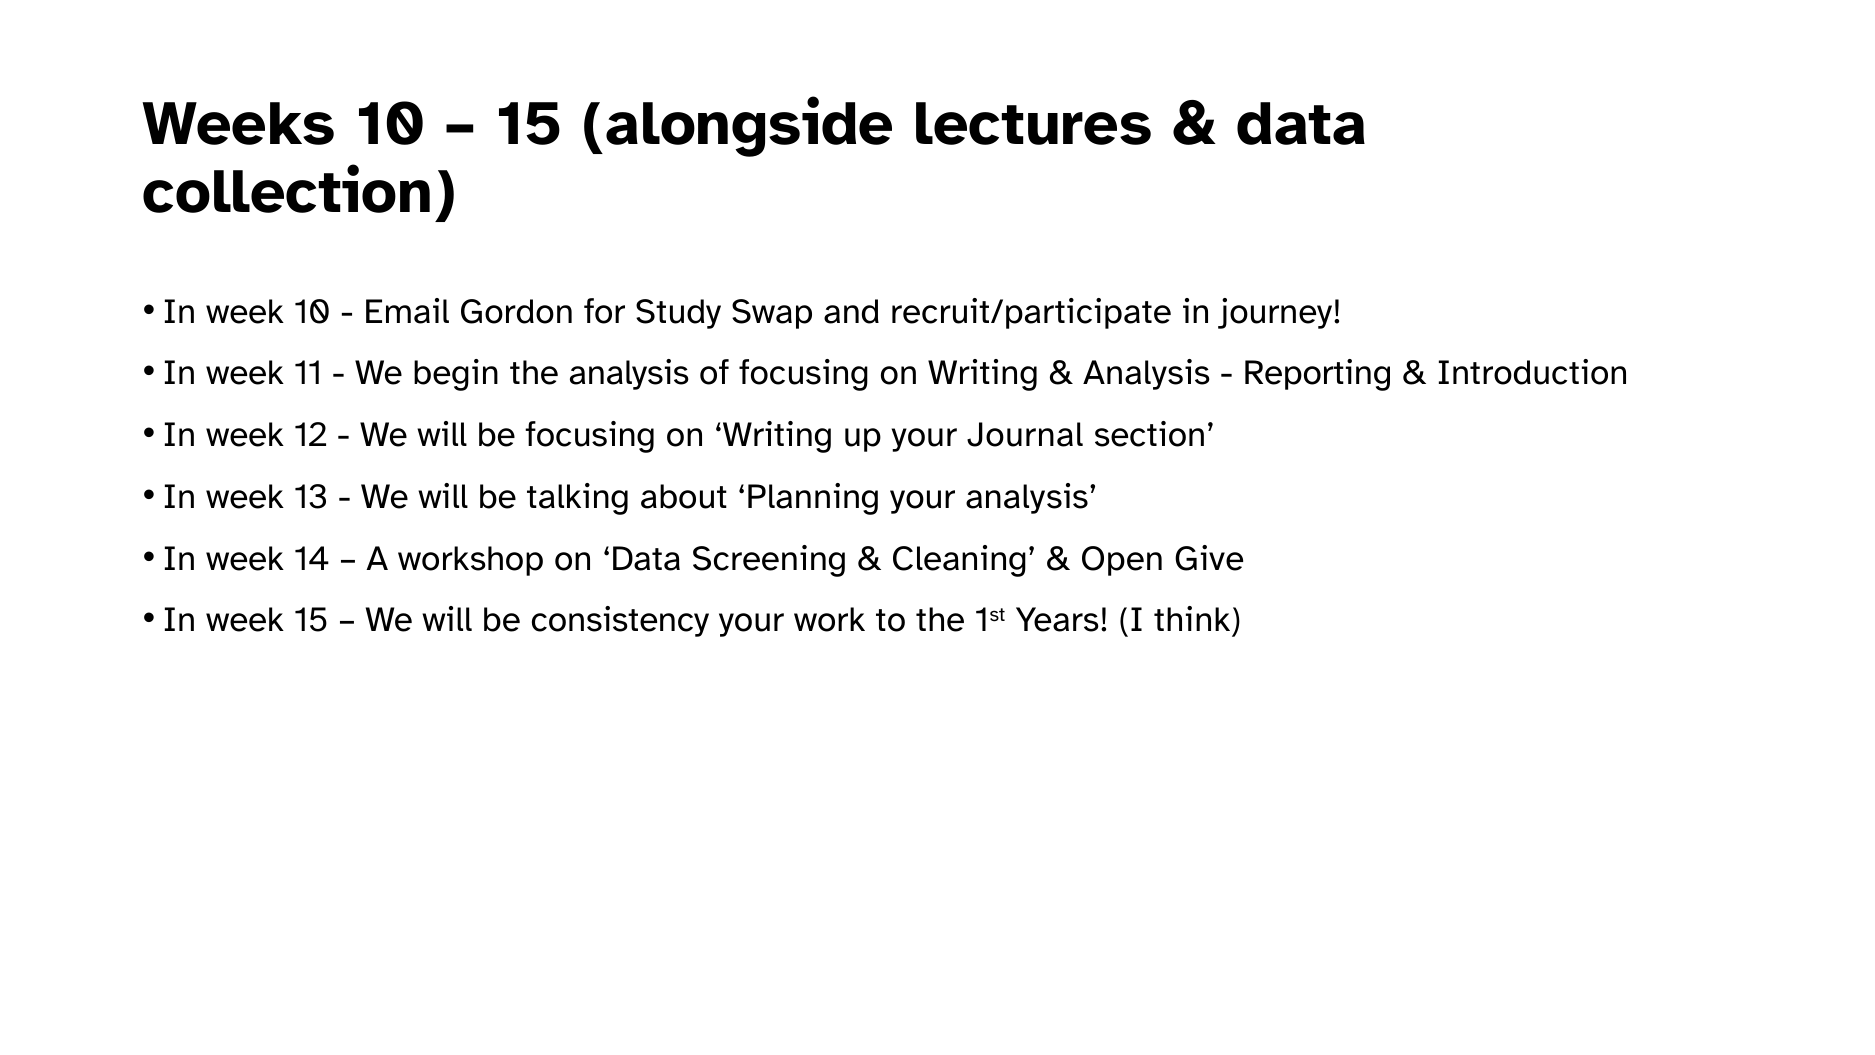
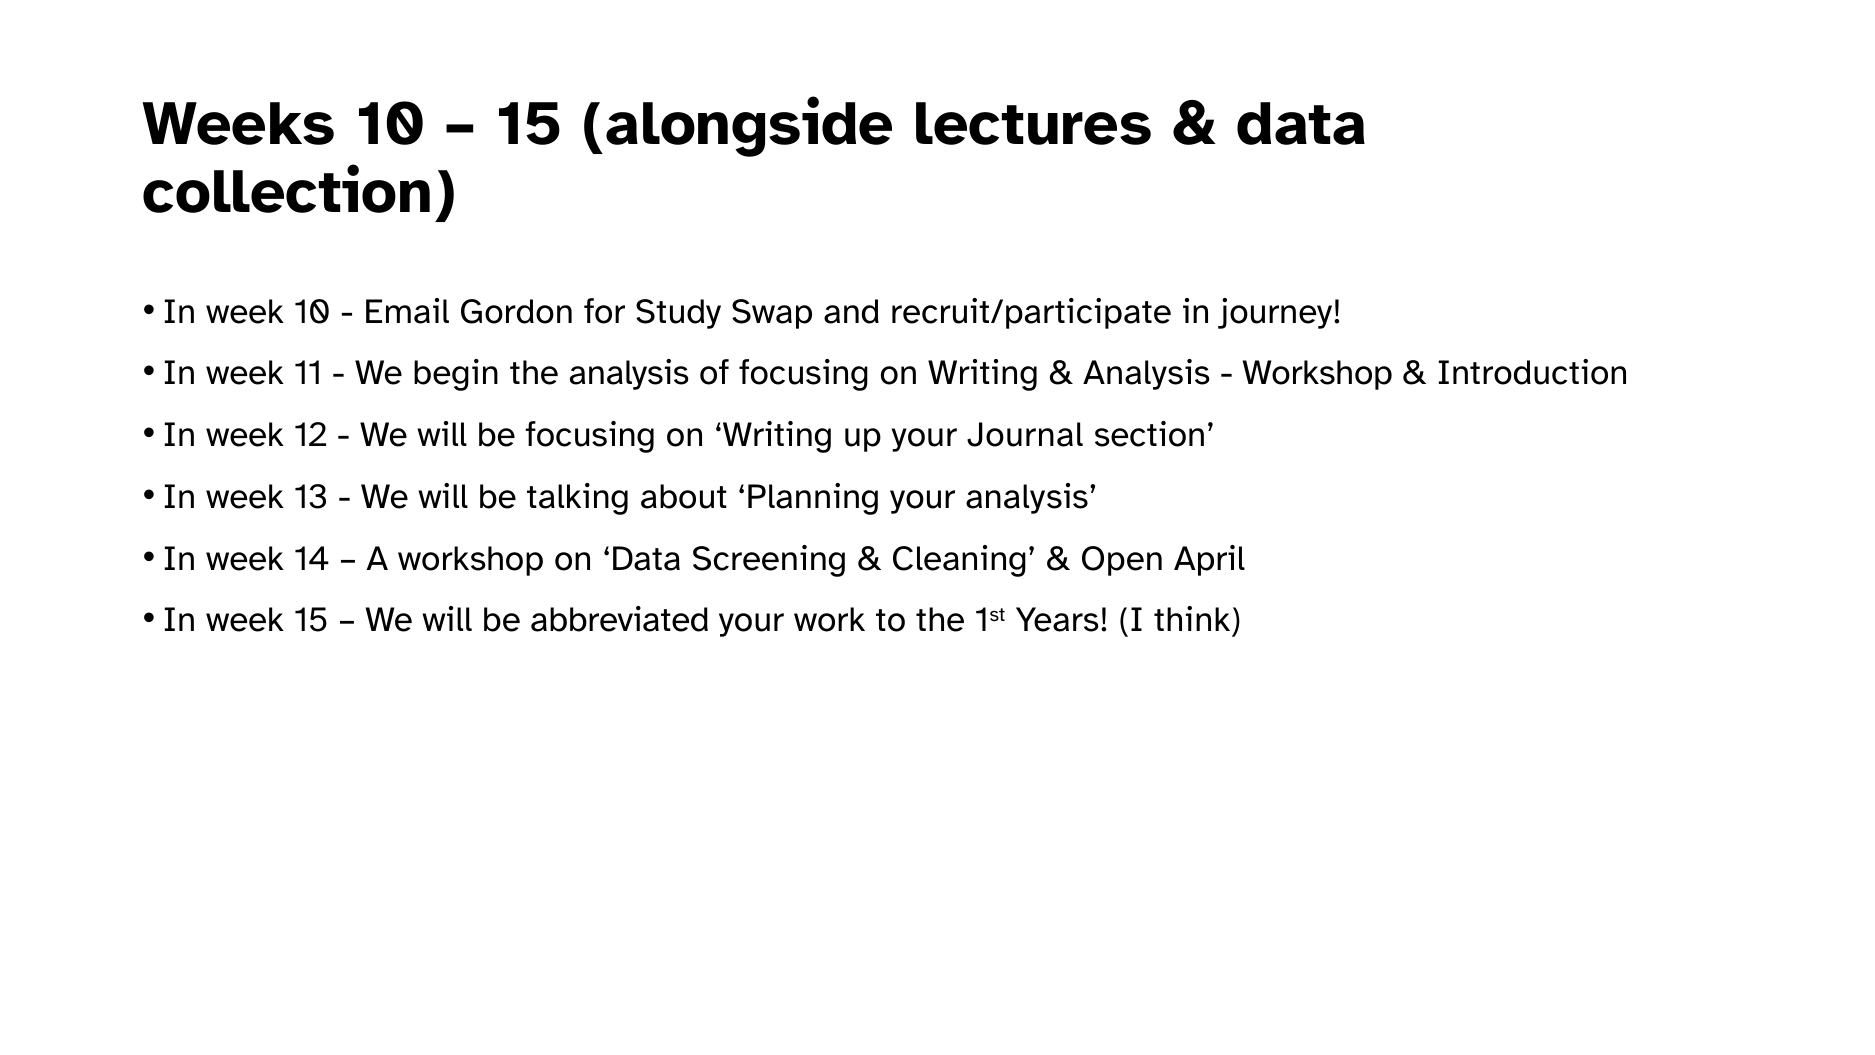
Reporting at (1318, 373): Reporting -> Workshop
Give: Give -> April
consistency: consistency -> abbreviated
